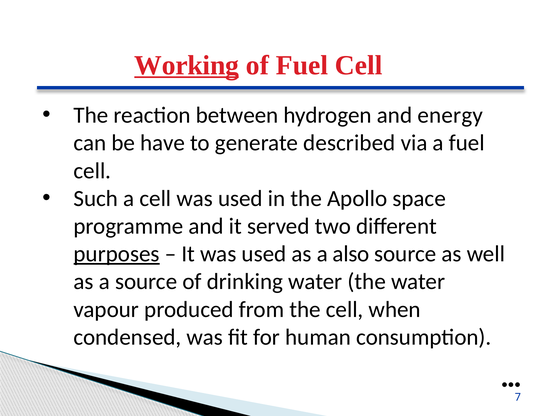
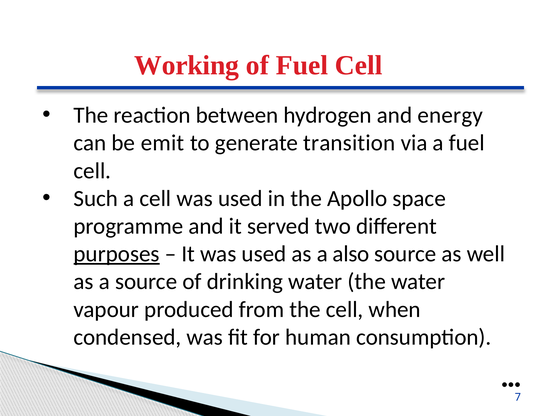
Working underline: present -> none
have: have -> emit
described: described -> transition
